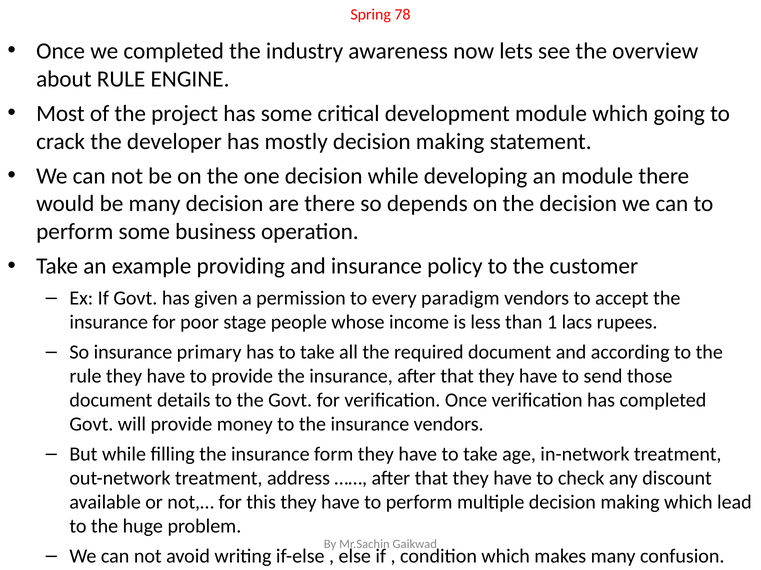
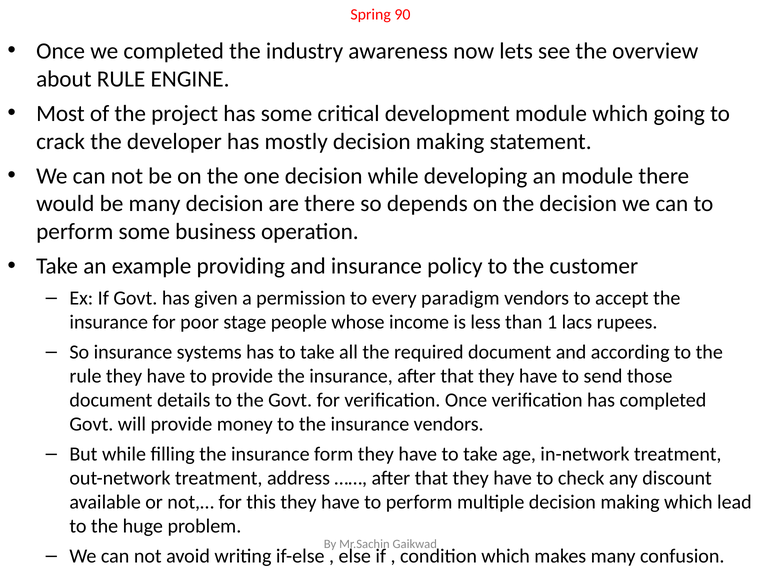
78: 78 -> 90
primary: primary -> systems
